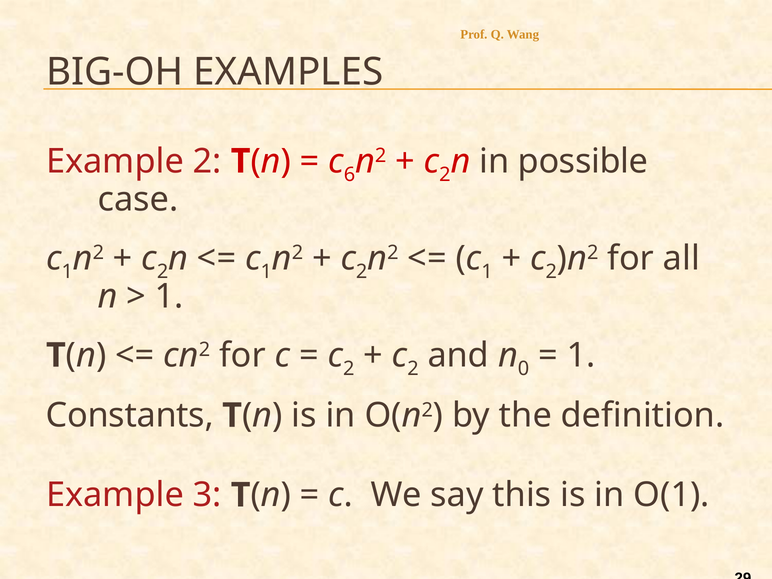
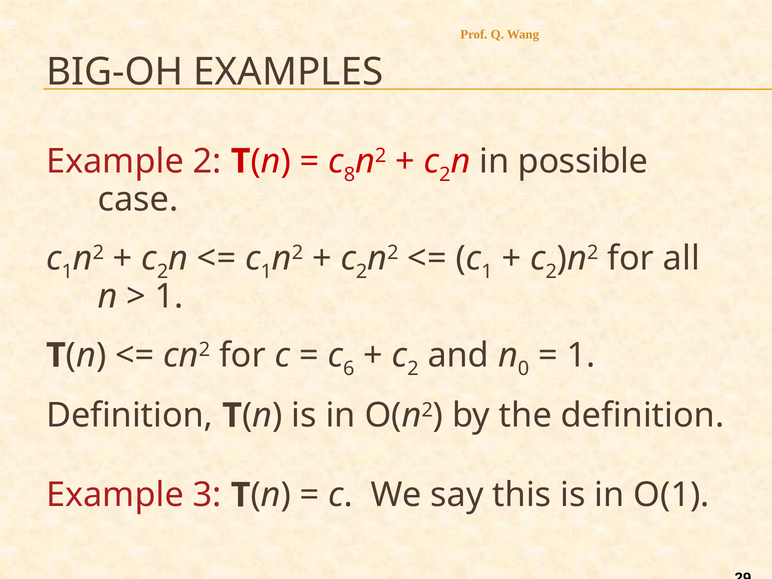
6: 6 -> 8
2 at (349, 369): 2 -> 6
Constants at (130, 415): Constants -> Definition
